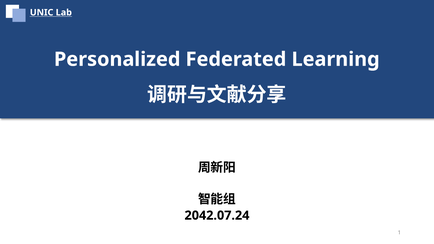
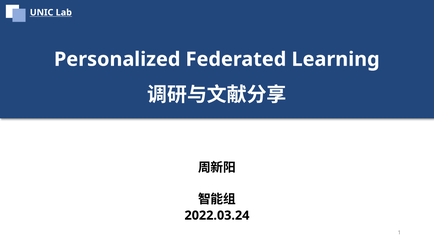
2042.07.24: 2042.07.24 -> 2022.03.24
